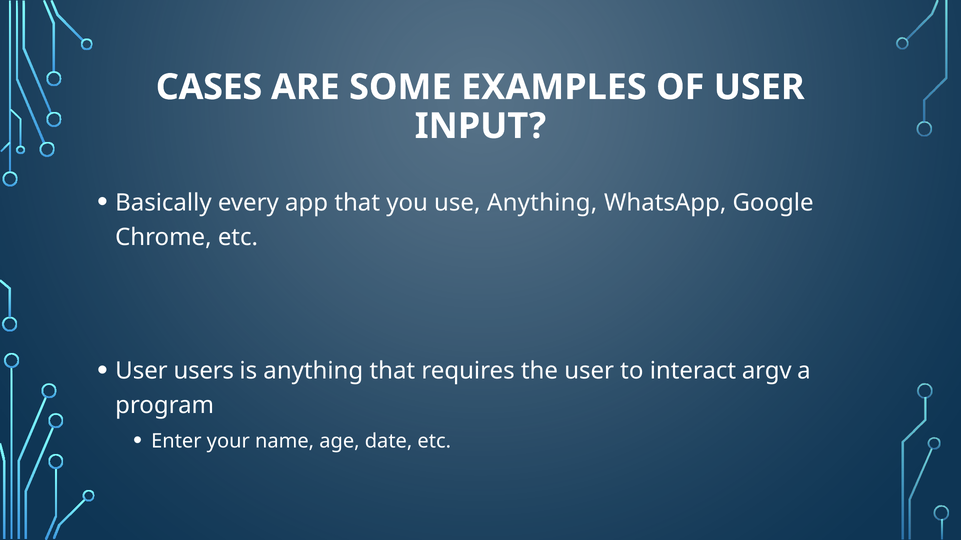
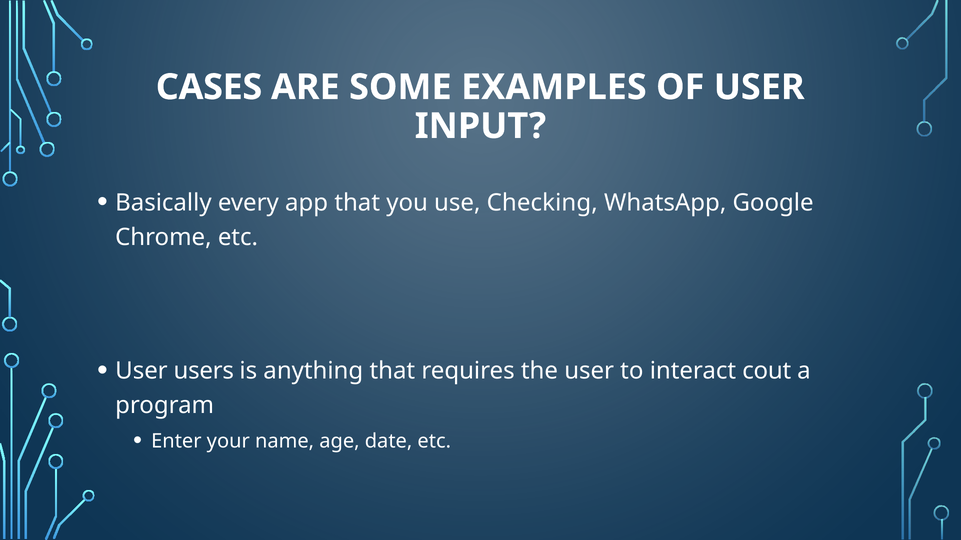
use Anything: Anything -> Checking
argv: argv -> cout
